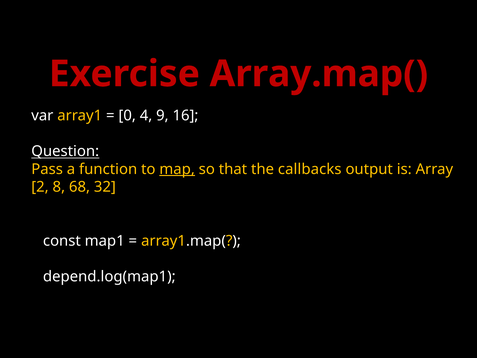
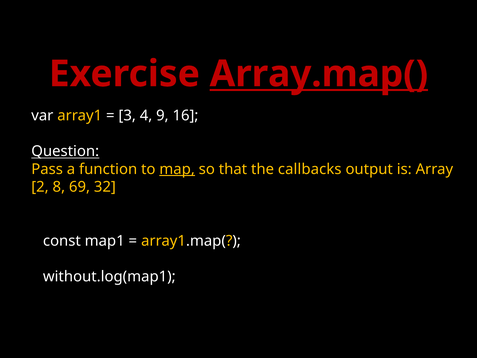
Array.map( underline: none -> present
0: 0 -> 3
68: 68 -> 69
depend.log(map1: depend.log(map1 -> without.log(map1
